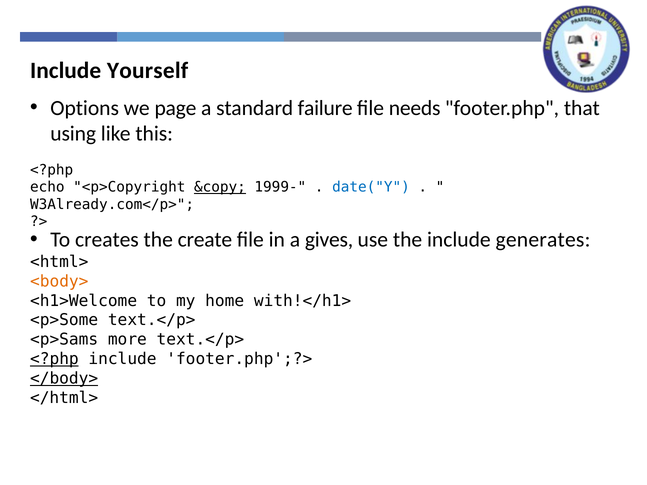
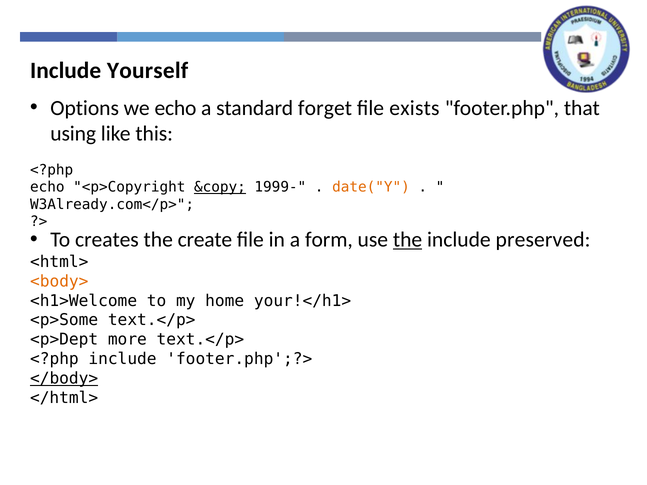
we page: page -> echo
failure: failure -> forget
needs: needs -> exists
date("Y colour: blue -> orange
gives: gives -> form
the at (408, 240) underline: none -> present
generates: generates -> preserved
with!</h1>: with!</h1> -> your!</h1>
<p>Sams: <p>Sams -> <p>Dept
<?php at (54, 359) underline: present -> none
